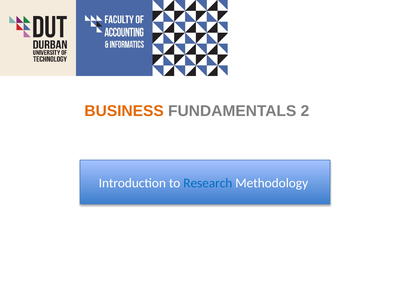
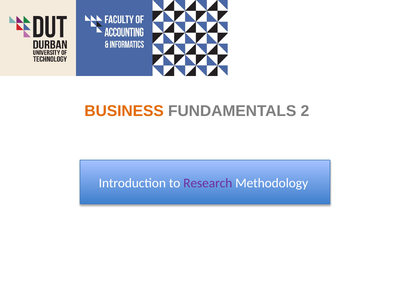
Research colour: blue -> purple
